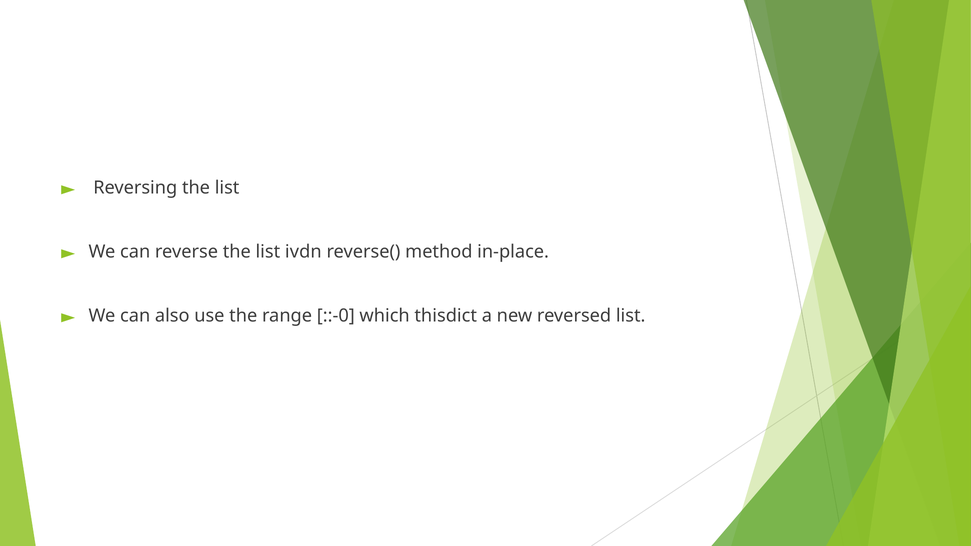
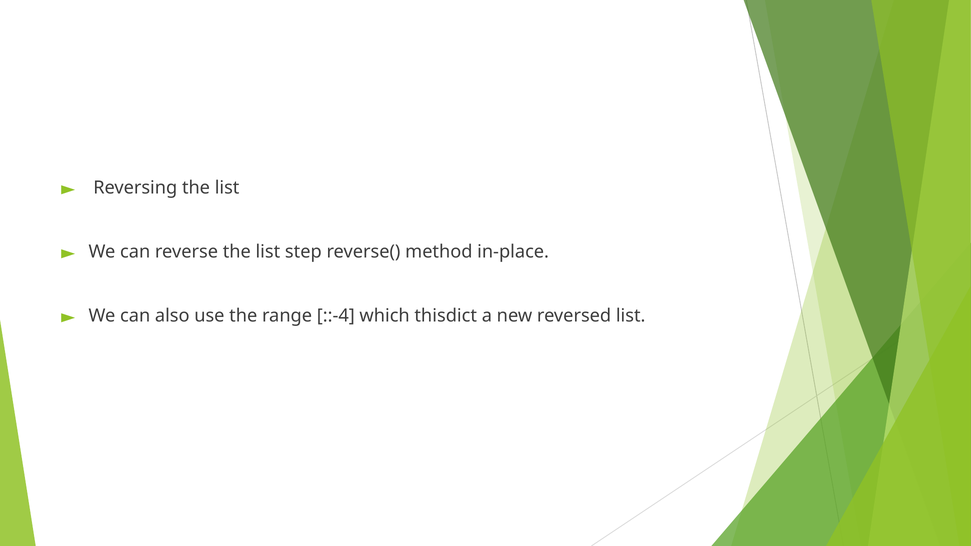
ivdn: ivdn -> step
::-0: ::-0 -> ::-4
